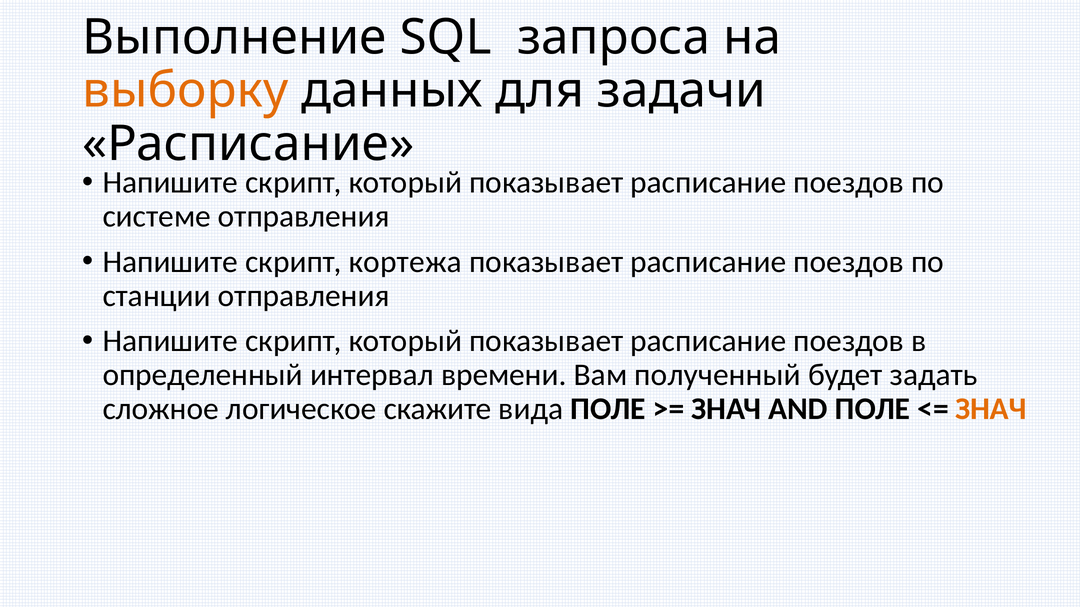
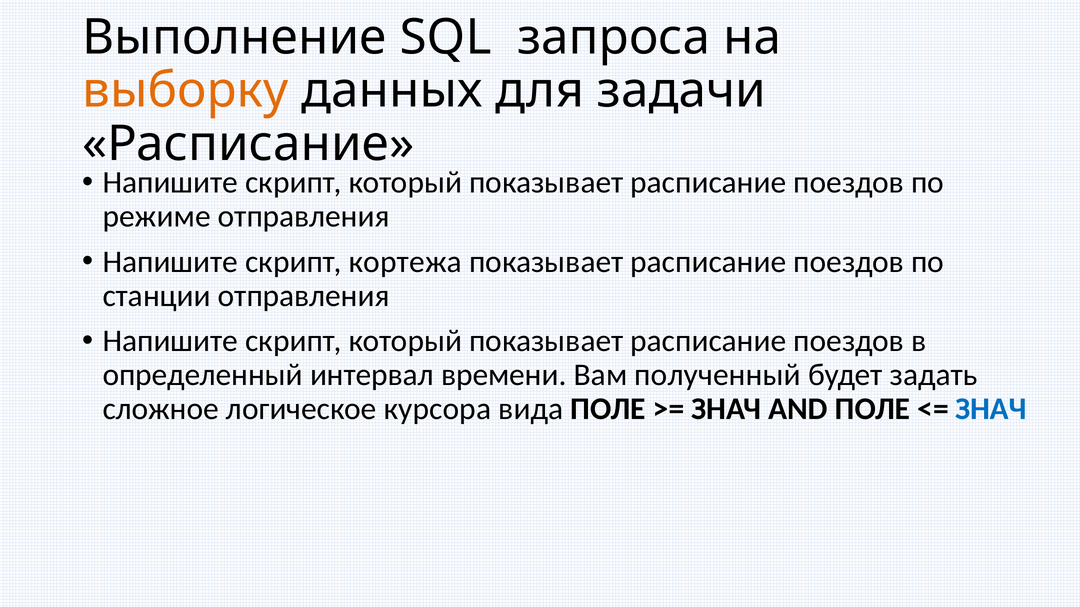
системе: системе -> режиме
скажите: скажите -> курсора
ЗНАЧ at (991, 409) colour: orange -> blue
